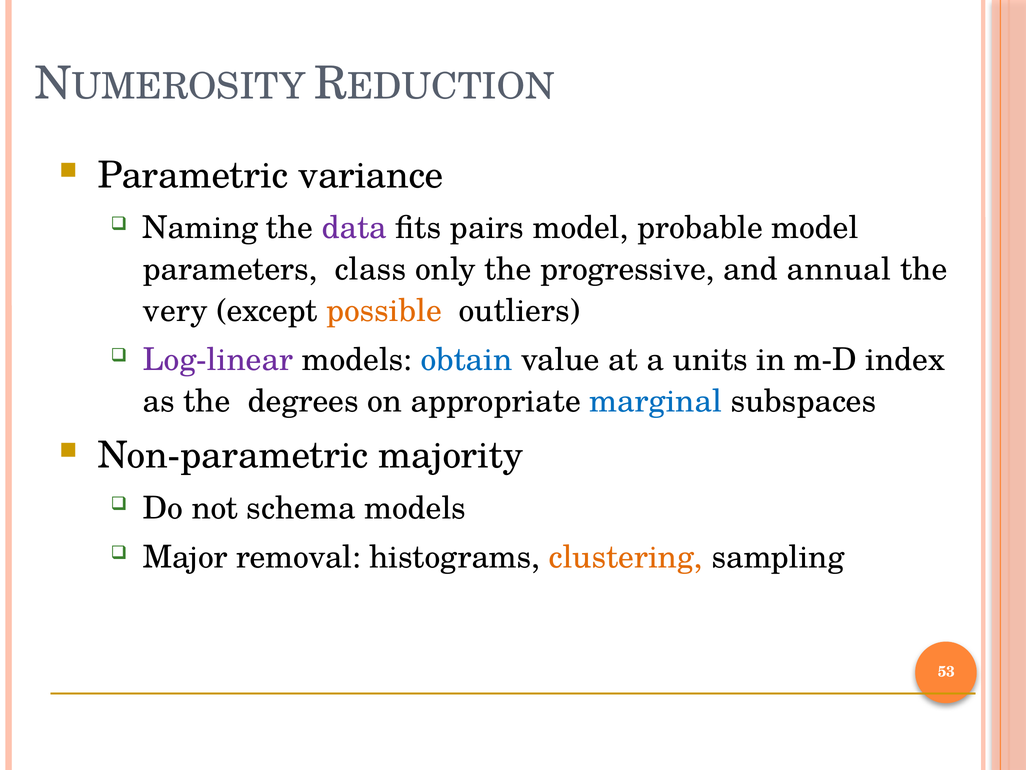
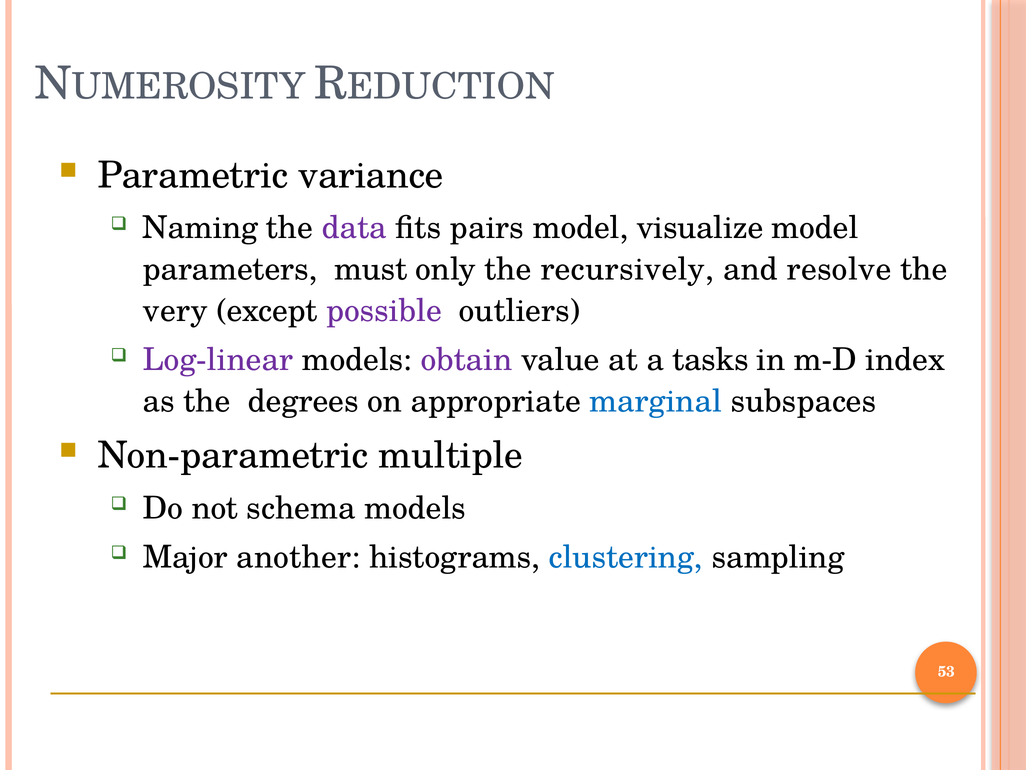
probable: probable -> visualize
class: class -> must
progressive: progressive -> recursively
annual: annual -> resolve
possible colour: orange -> purple
obtain colour: blue -> purple
units: units -> tasks
majority: majority -> multiple
removal: removal -> another
clustering colour: orange -> blue
